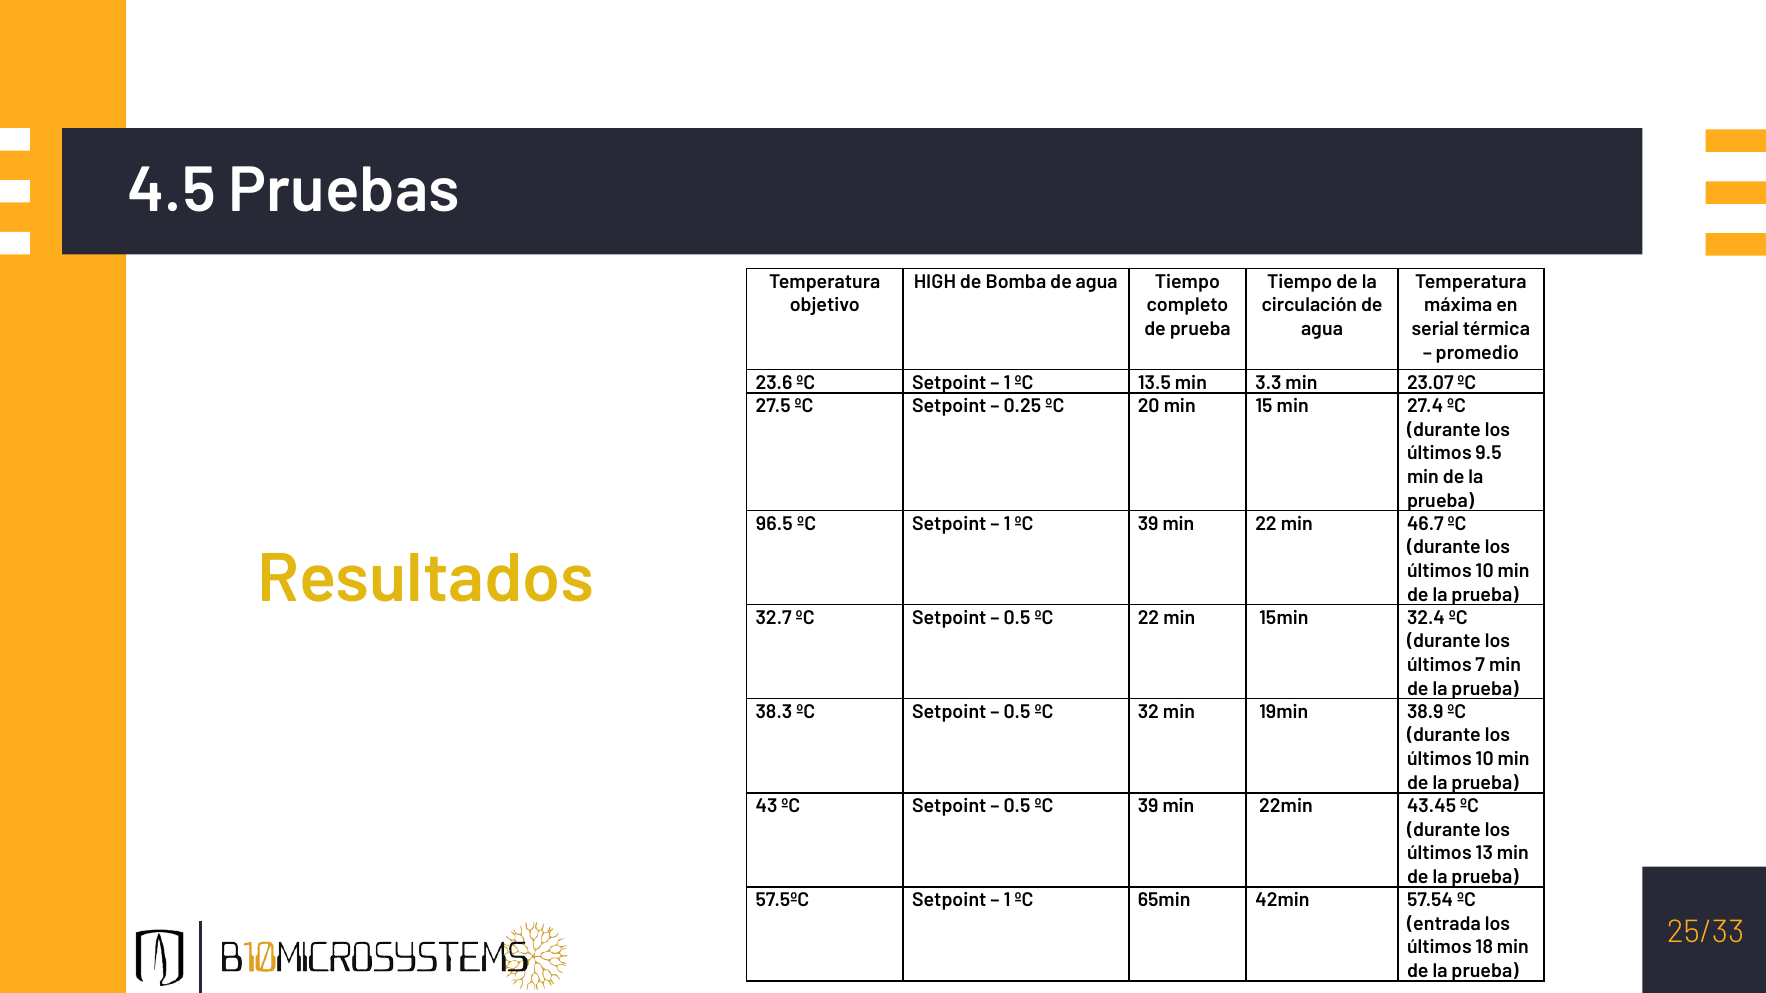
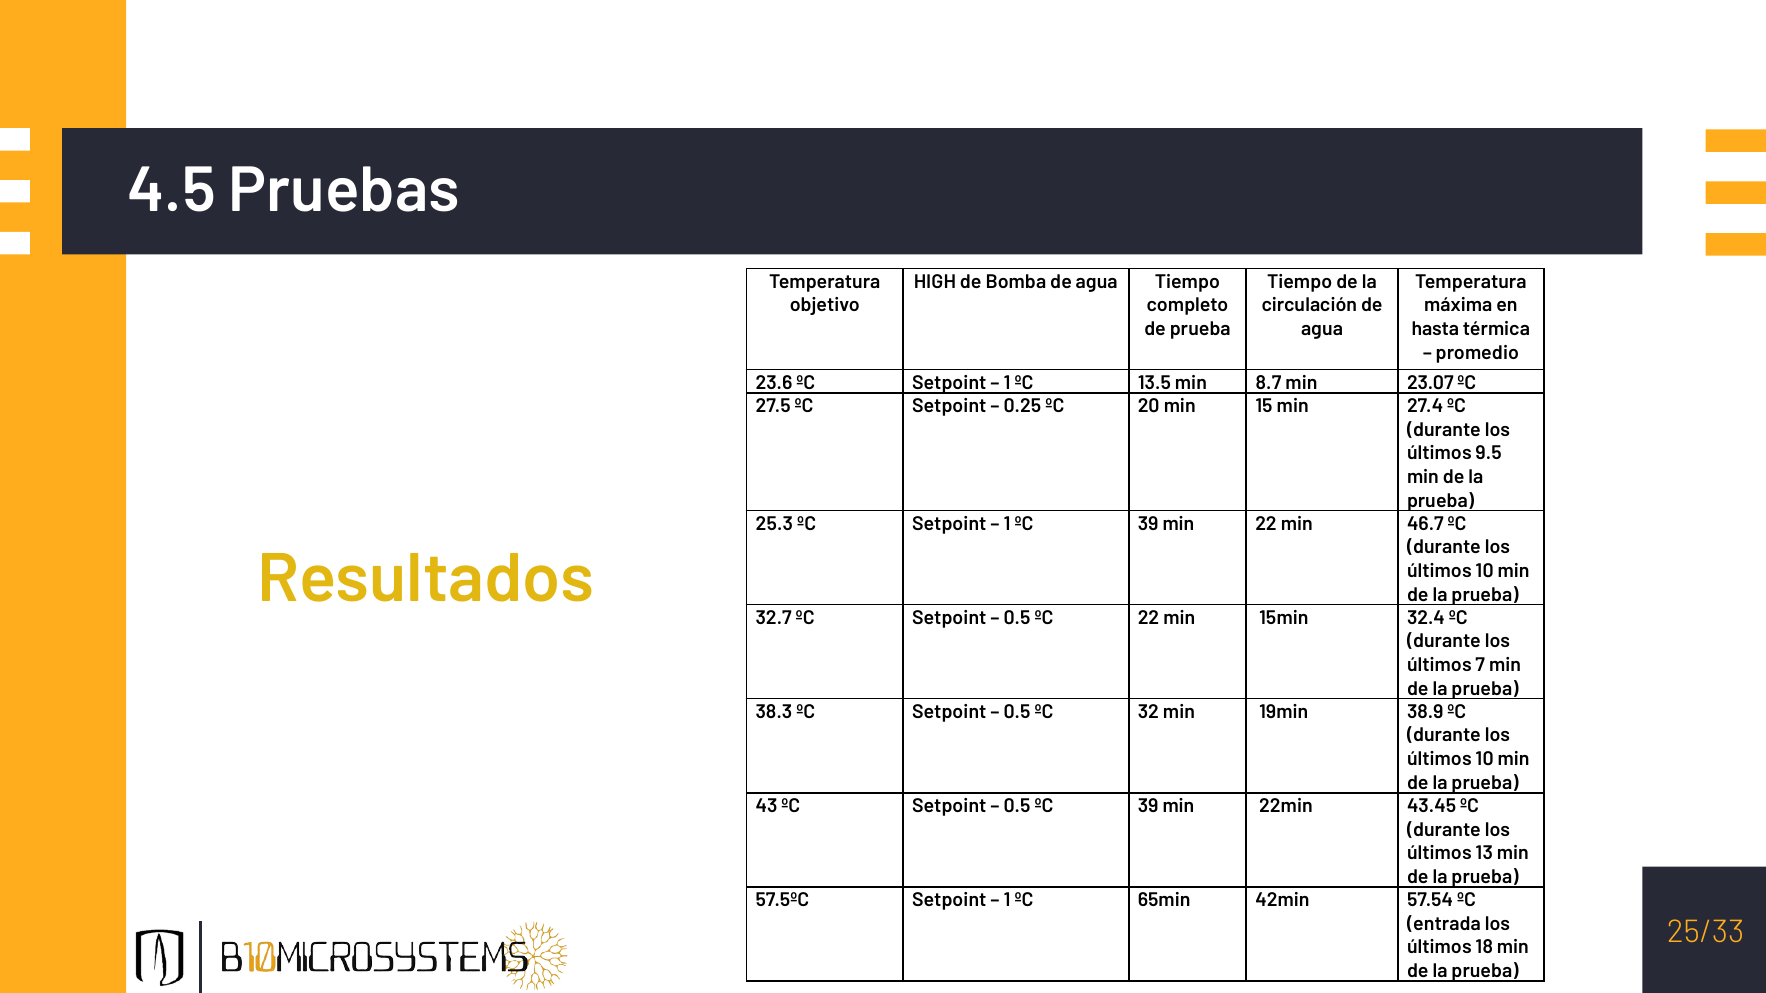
serial: serial -> hasta
3.3: 3.3 -> 8.7
96.5: 96.5 -> 25.3
